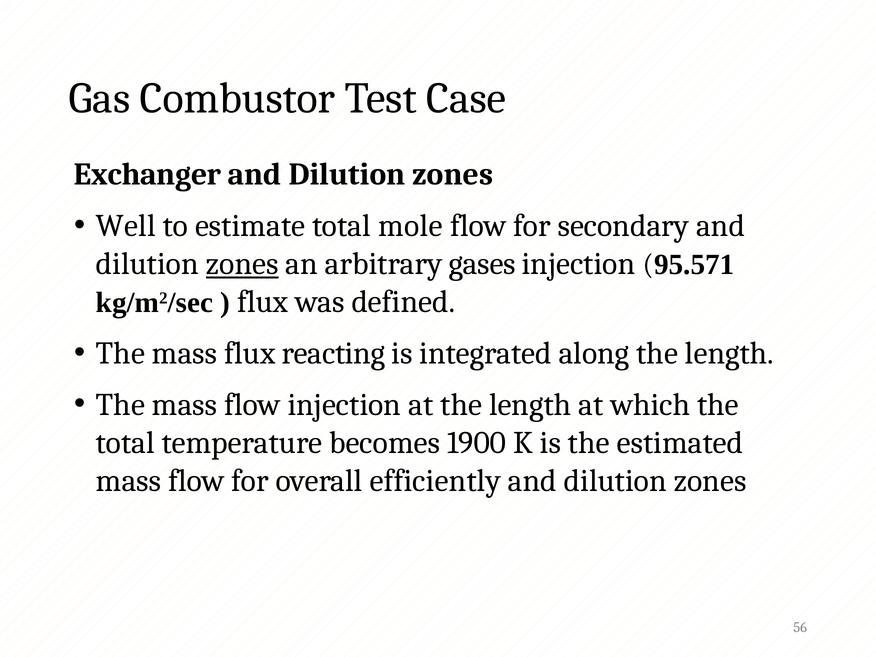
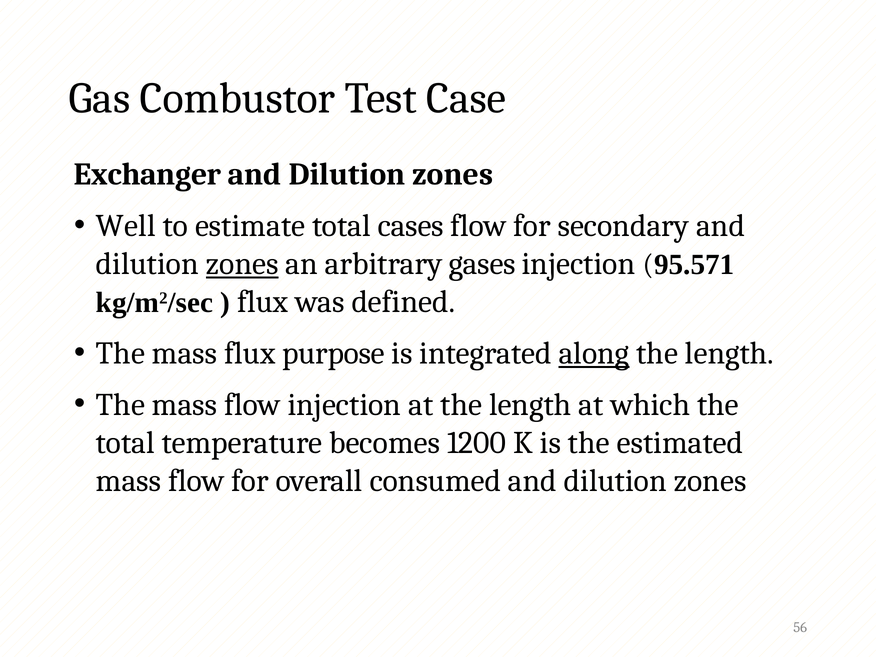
mole: mole -> cases
reacting: reacting -> purpose
along underline: none -> present
1900: 1900 -> 1200
efficiently: efficiently -> consumed
